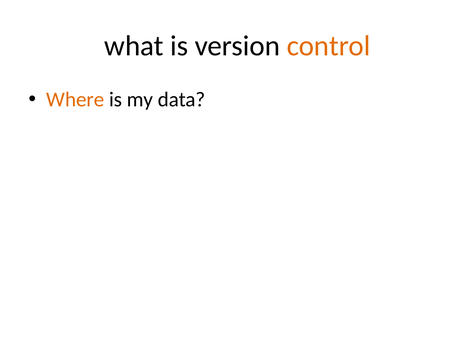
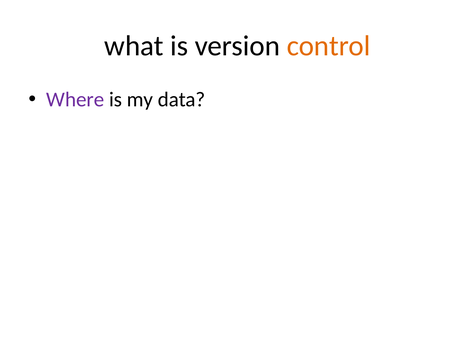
Where colour: orange -> purple
